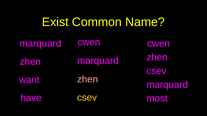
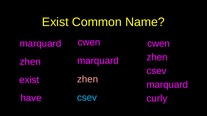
want at (29, 80): want -> exist
csev at (87, 98) colour: yellow -> light blue
most: most -> curly
